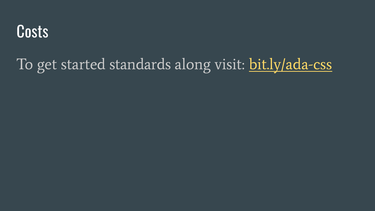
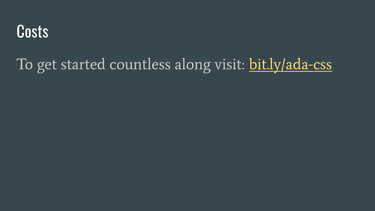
standards: standards -> countless
